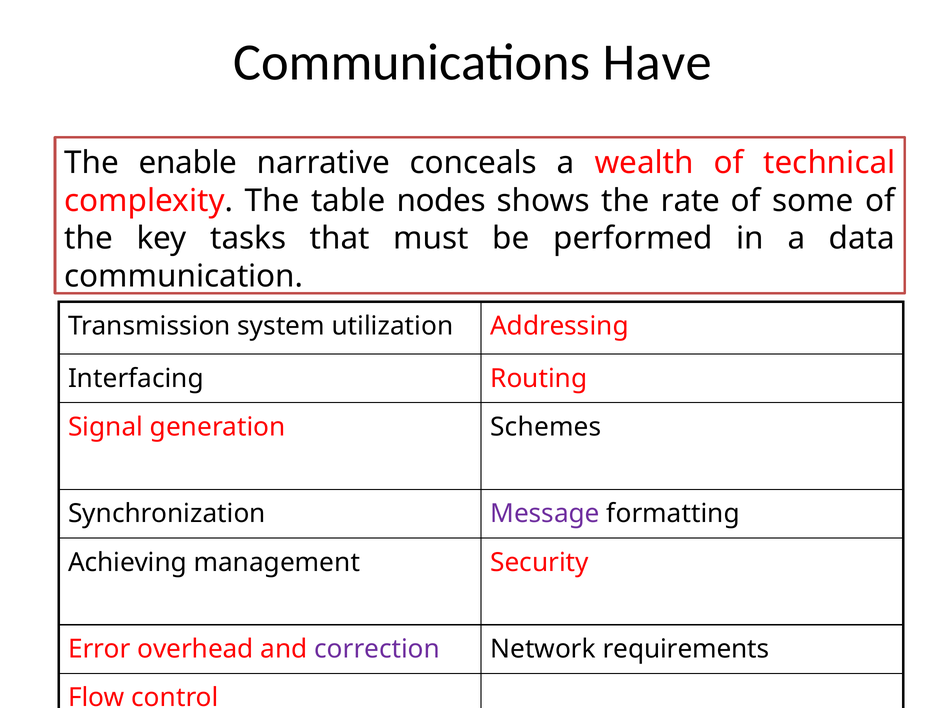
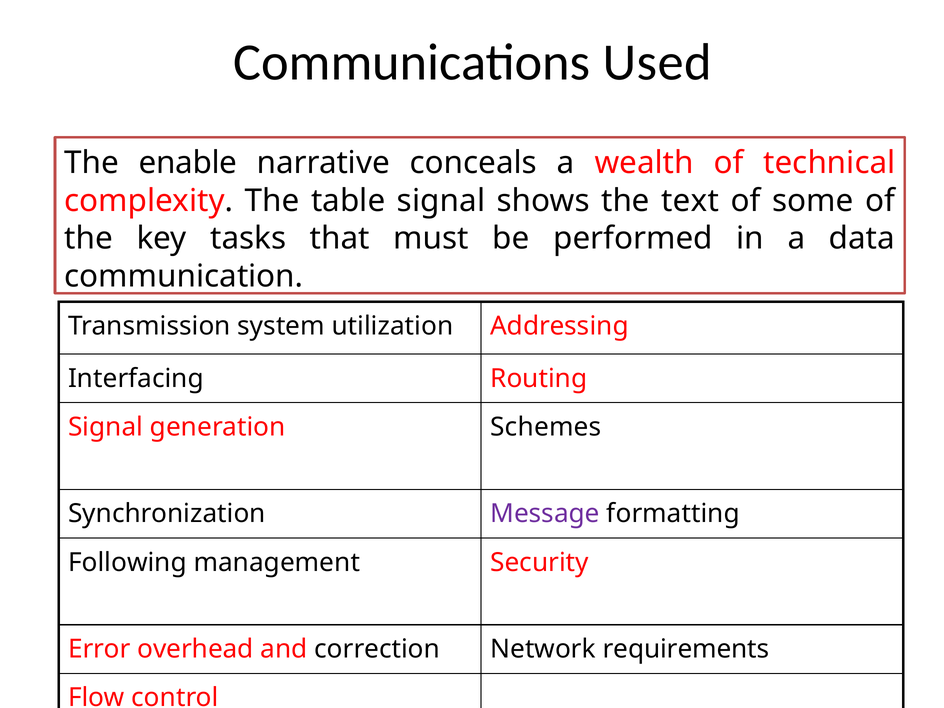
Have: Have -> Used
table nodes: nodes -> signal
rate: rate -> text
Achieving: Achieving -> Following
correction colour: purple -> black
